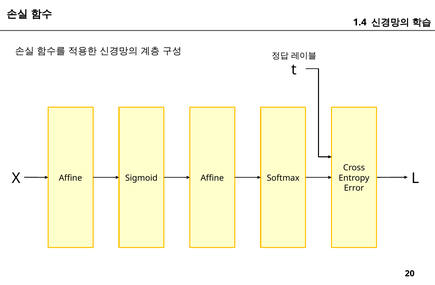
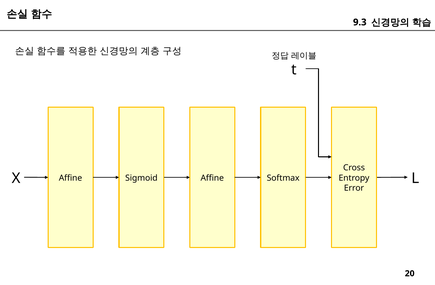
1.4: 1.4 -> 9.3
